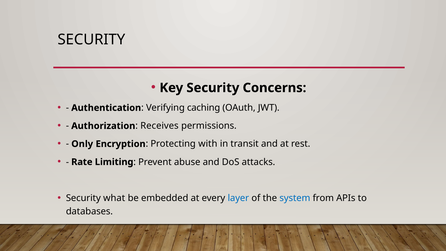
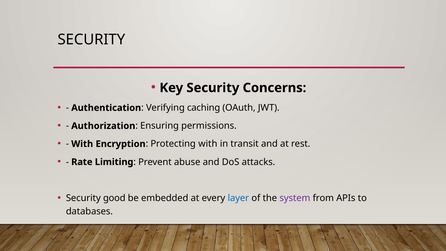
Receives: Receives -> Ensuring
Only at (82, 144): Only -> With
what: what -> good
system colour: blue -> purple
